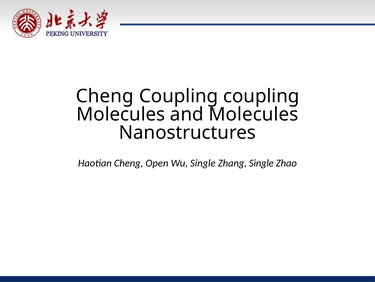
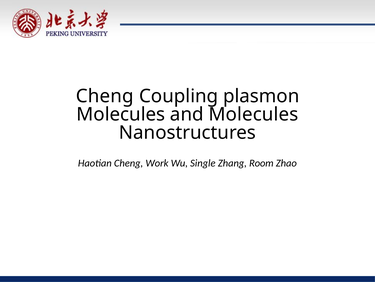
Coupling coupling: coupling -> plasmon
Open: Open -> Work
Zhang Single: Single -> Room
